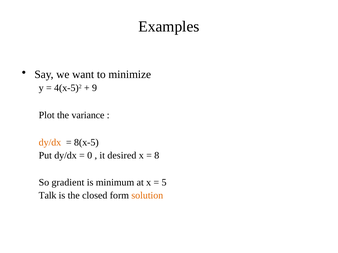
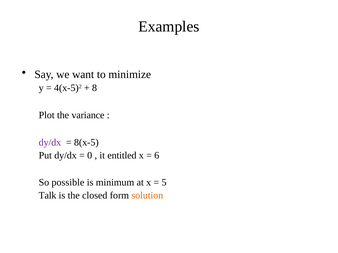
9: 9 -> 8
dy/dx at (50, 143) colour: orange -> purple
desired: desired -> entitled
8: 8 -> 6
gradient: gradient -> possible
